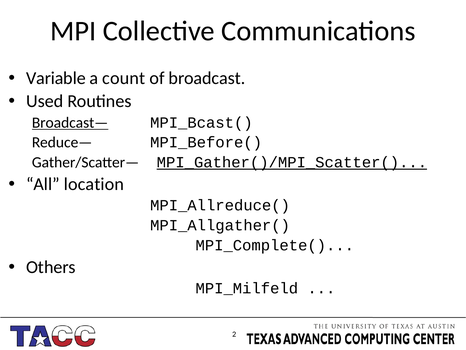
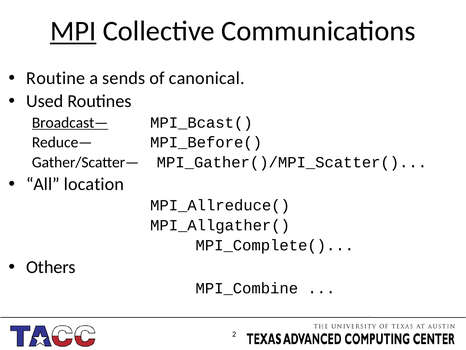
MPI underline: none -> present
Variable: Variable -> Routine
count: count -> sends
broadcast: broadcast -> canonical
MPI_Gather()/MPI_Scatter( underline: present -> none
MPI_Milfeld: MPI_Milfeld -> MPI_Combine
